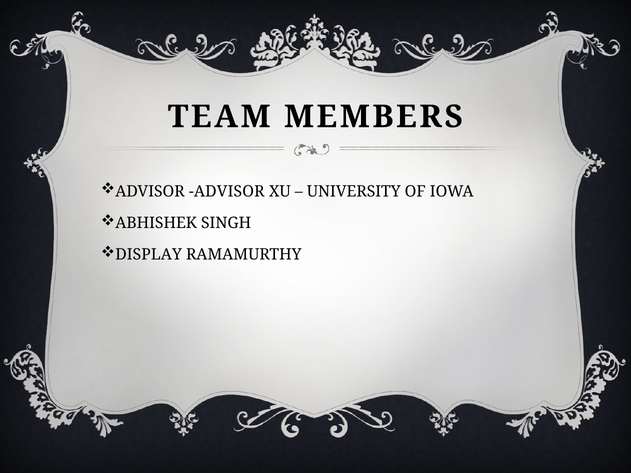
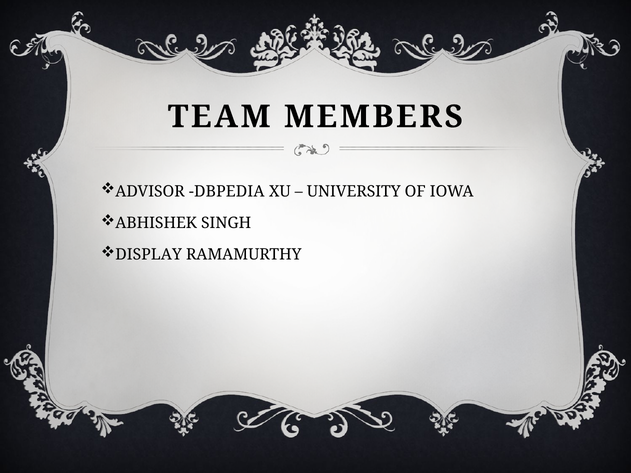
ADVISOR ADVISOR: ADVISOR -> DBPEDIA
